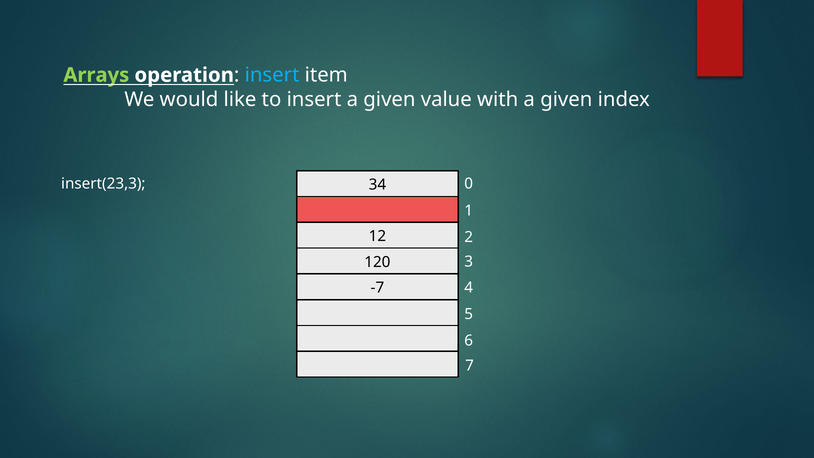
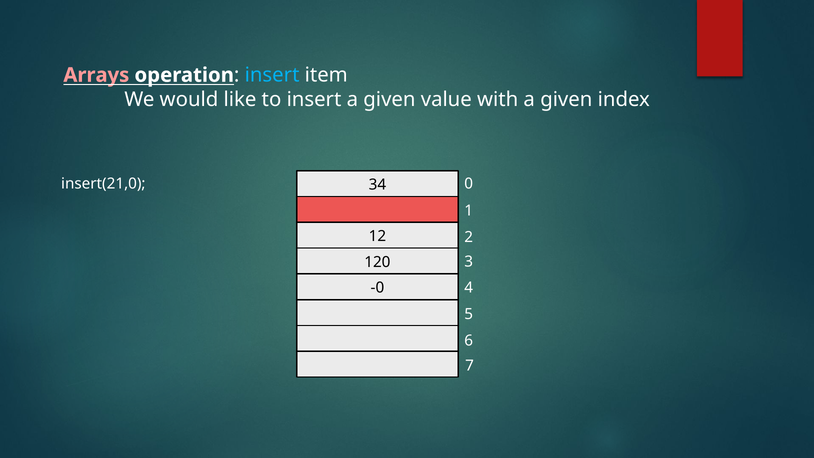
Arrays colour: light green -> pink
insert(23,3: insert(23,3 -> insert(21,0
-7: -7 -> -0
